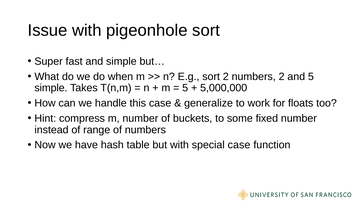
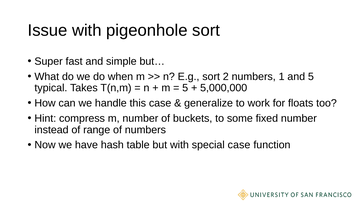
numbers 2: 2 -> 1
simple at (51, 88): simple -> typical
